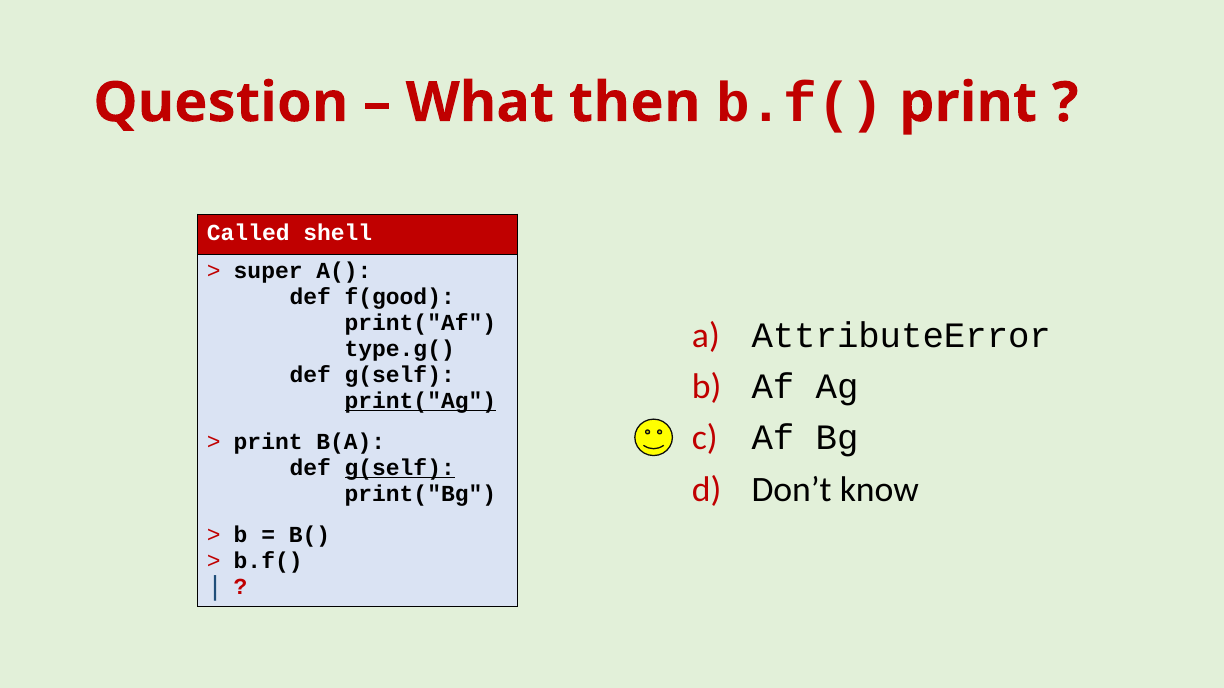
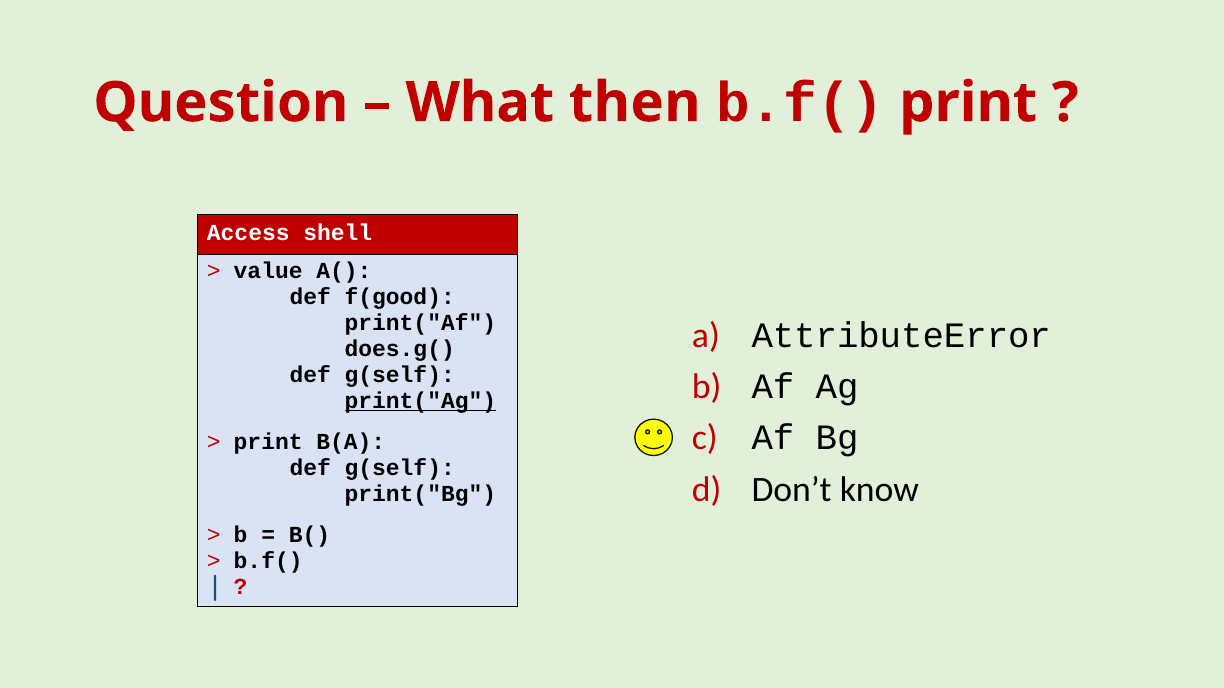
Called: Called -> Access
super: super -> value
type.g(: type.g( -> does.g(
g(self at (400, 468) underline: present -> none
